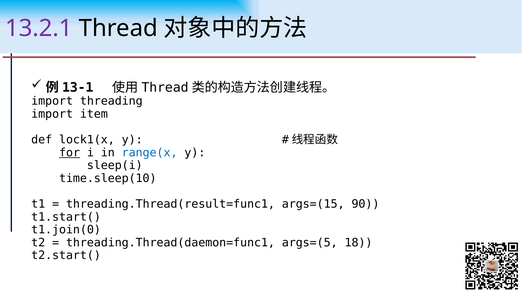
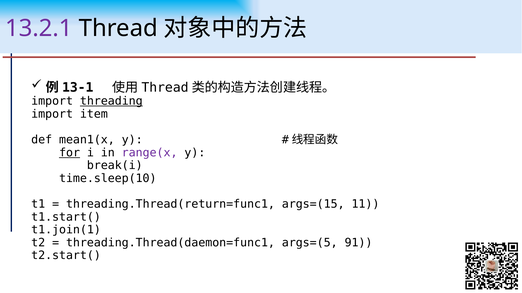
threading underline: none -> present
lock1(x: lock1(x -> mean1(x
range(x colour: blue -> purple
sleep(i: sleep(i -> break(i
threading.Thread(result=func1: threading.Thread(result=func1 -> threading.Thread(return=func1
90: 90 -> 11
t1.join(0: t1.join(0 -> t1.join(1
18: 18 -> 91
